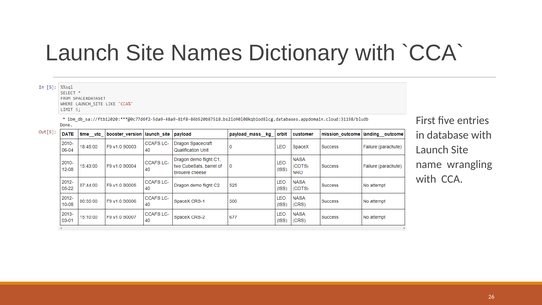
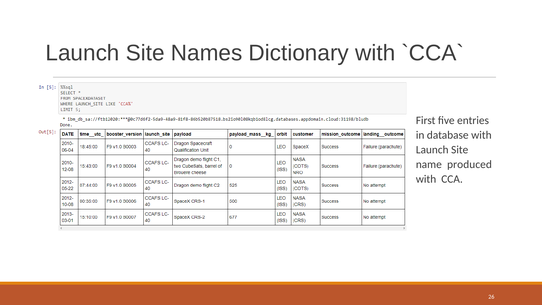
wrangling: wrangling -> produced
